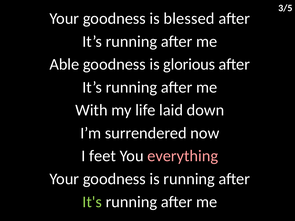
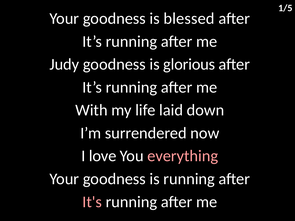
3/5: 3/5 -> 1/5
Able: Able -> Judy
feet: feet -> love
It's colour: light green -> pink
